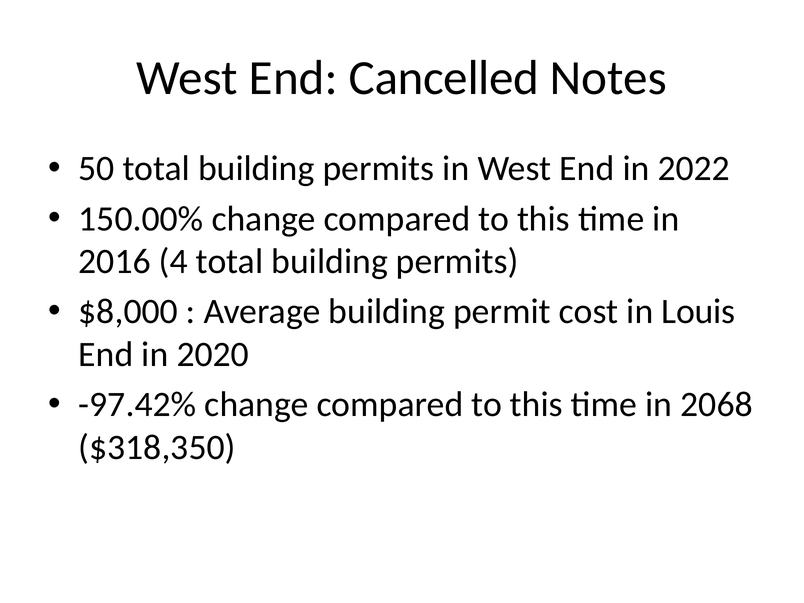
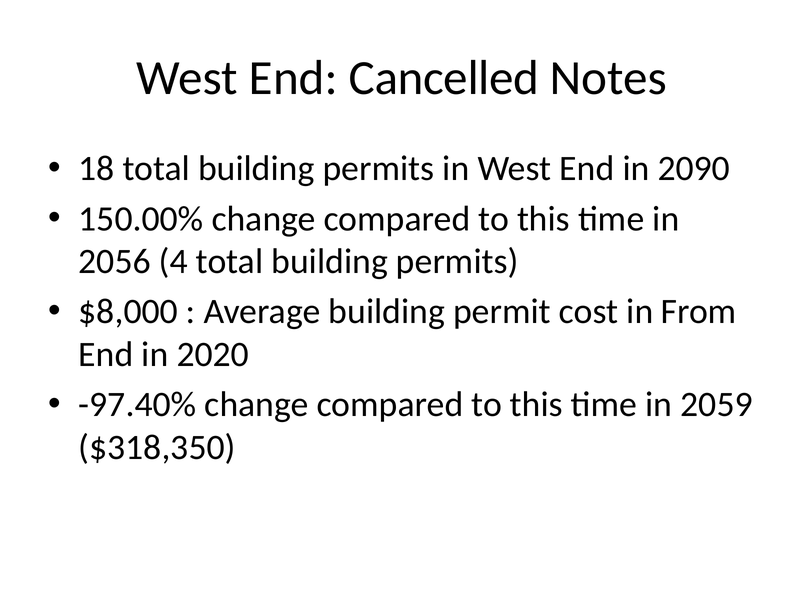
50: 50 -> 18
2022: 2022 -> 2090
2016: 2016 -> 2056
Louis: Louis -> From
-97.42%: -97.42% -> -97.40%
2068: 2068 -> 2059
